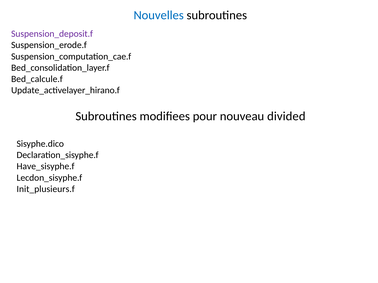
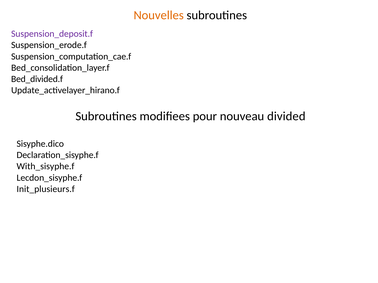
Nouvelles colour: blue -> orange
Bed_calcule.f: Bed_calcule.f -> Bed_divided.f
Have_sisyphe.f: Have_sisyphe.f -> With_sisyphe.f
